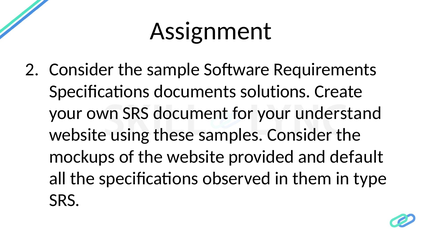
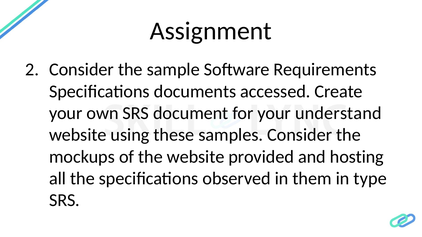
solutions: solutions -> accessed
default: default -> hosting
